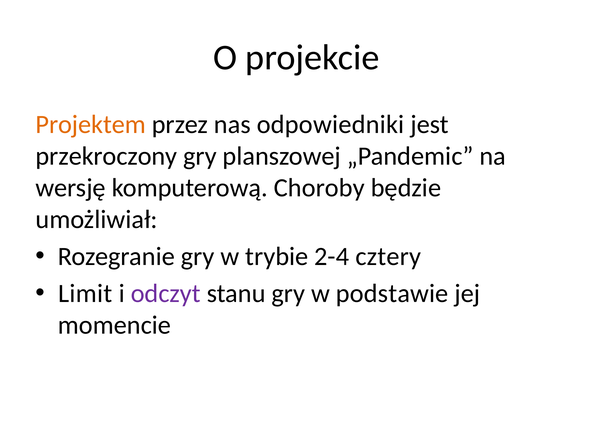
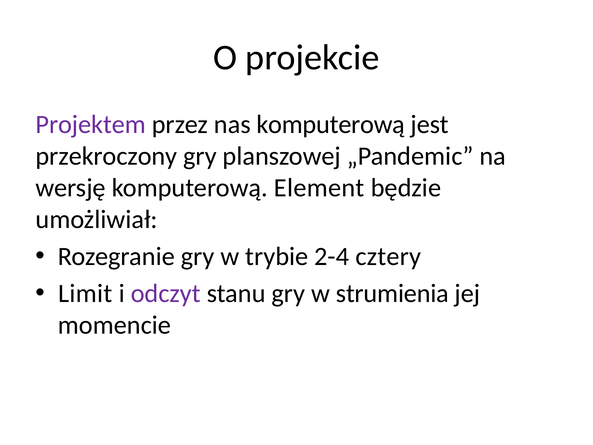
Projektem colour: orange -> purple
nas odpowiedniki: odpowiedniki -> komputerową
Choroby: Choroby -> Element
podstawie: podstawie -> strumienia
